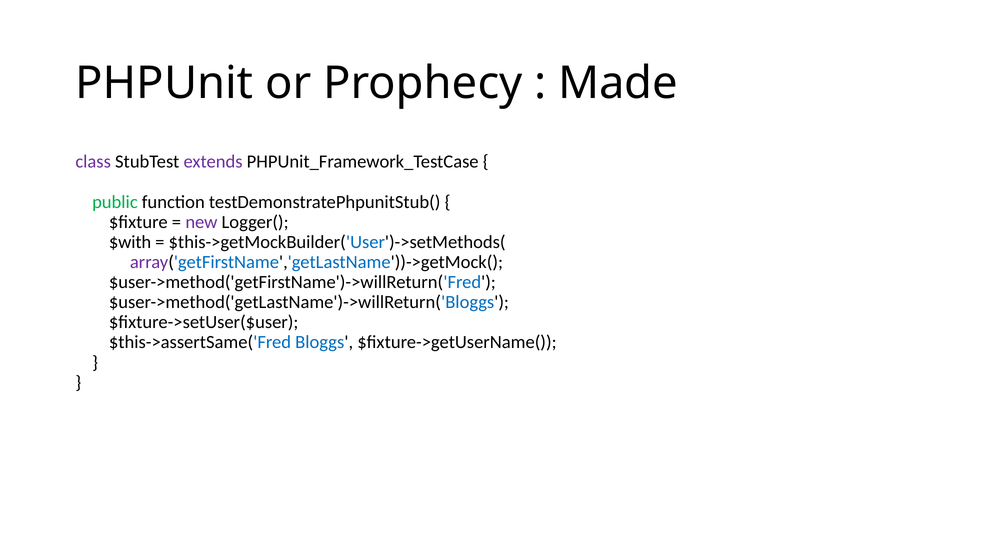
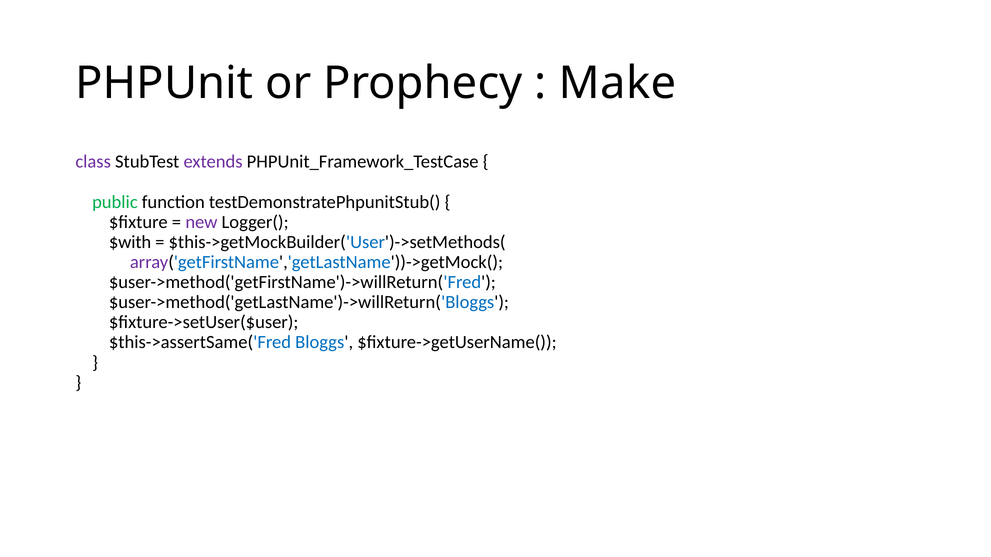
Made: Made -> Make
